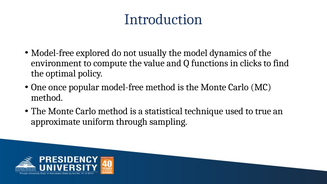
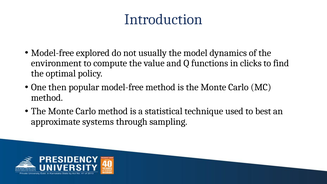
once: once -> then
true: true -> best
uniform: uniform -> systems
